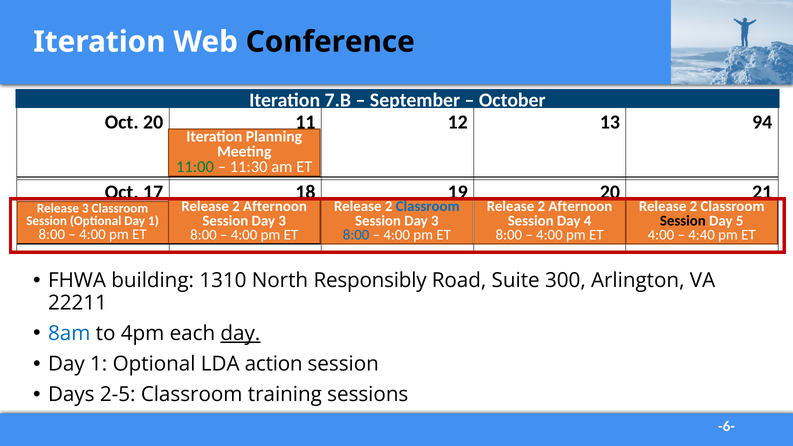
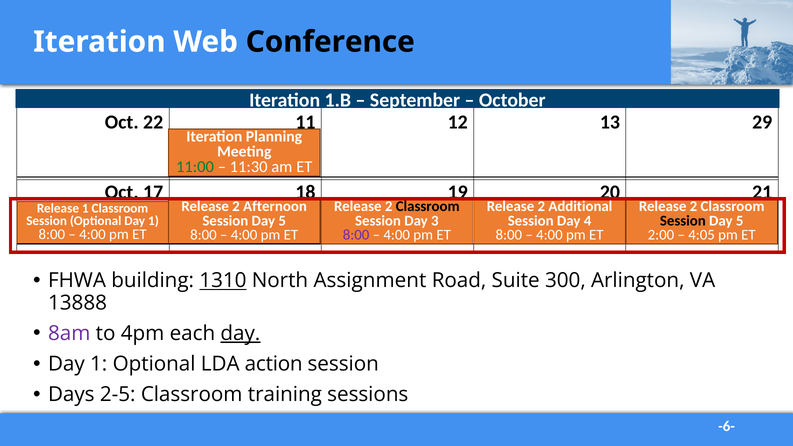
7.B: 7.B -> 1.B
Oct 20: 20 -> 22
94: 94 -> 29
Classroom at (428, 206) colour: blue -> black
Afternoon at (580, 206): Afternoon -> Additional
Release 3: 3 -> 1
3 at (282, 221): 3 -> 5
8:00 at (356, 235) colour: blue -> purple
4:00 at (661, 235): 4:00 -> 2:00
4:40: 4:40 -> 4:05
1310 underline: none -> present
Responsibly: Responsibly -> Assignment
22211: 22211 -> 13888
8am colour: blue -> purple
